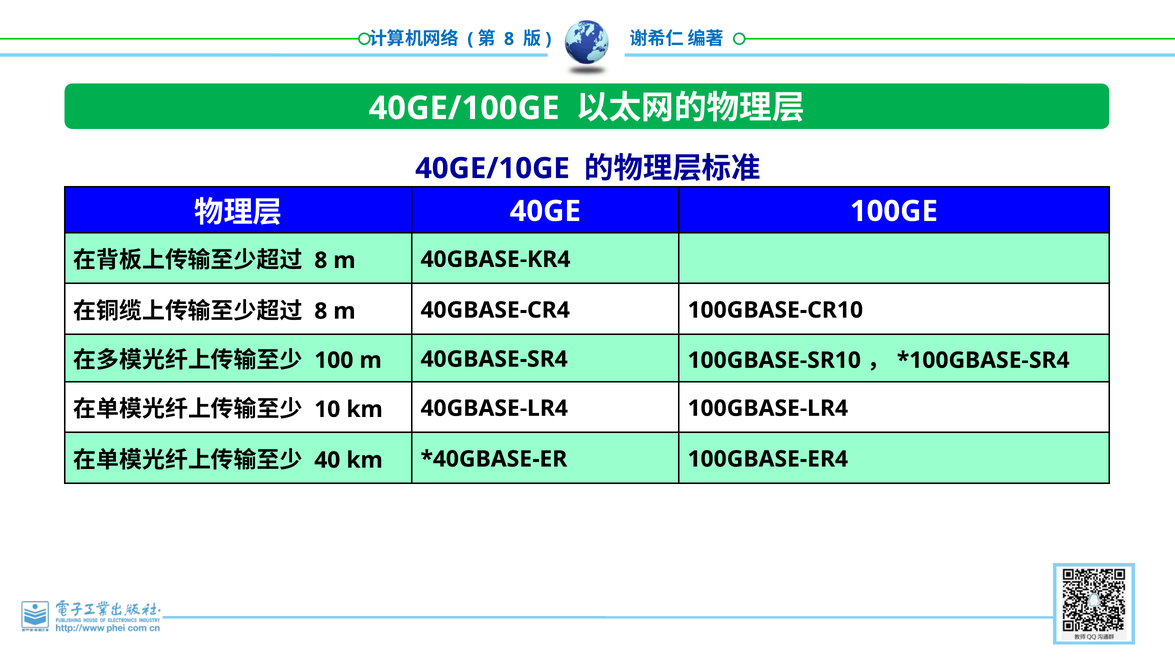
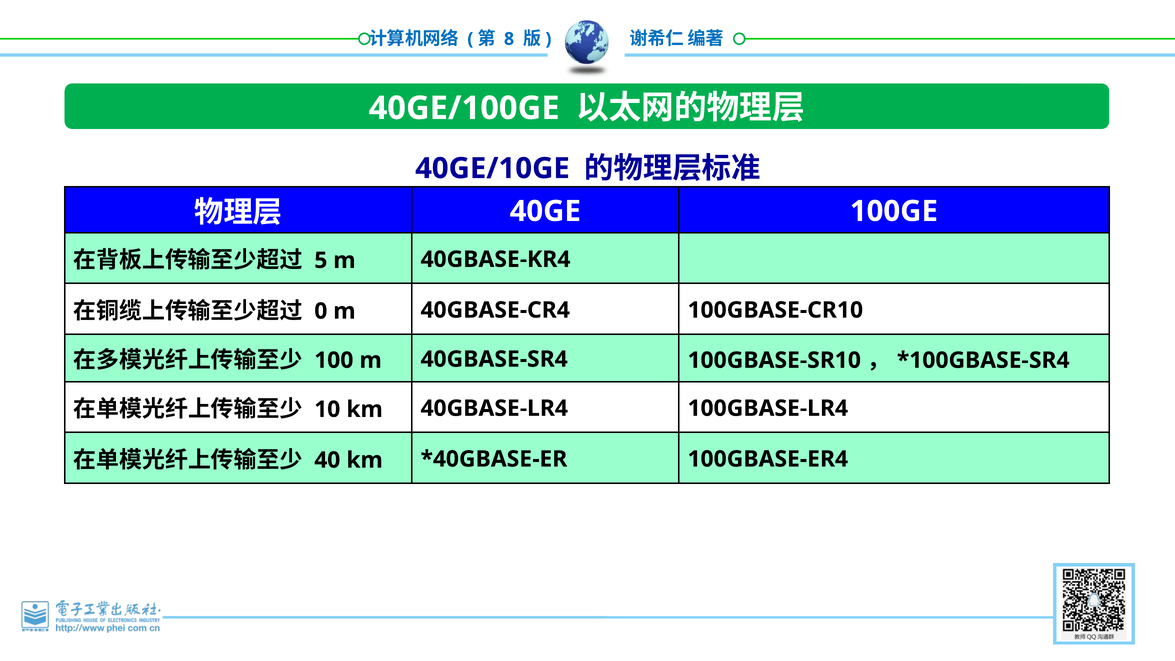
8 at (321, 260): 8 -> 5
8 at (321, 311): 8 -> 0
